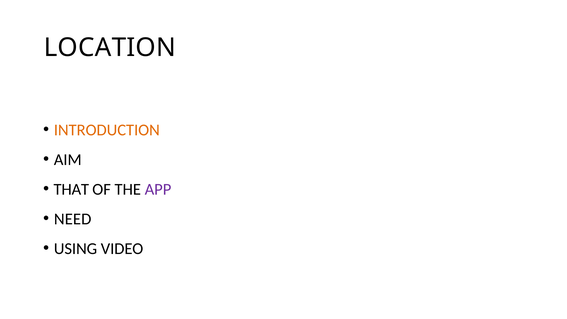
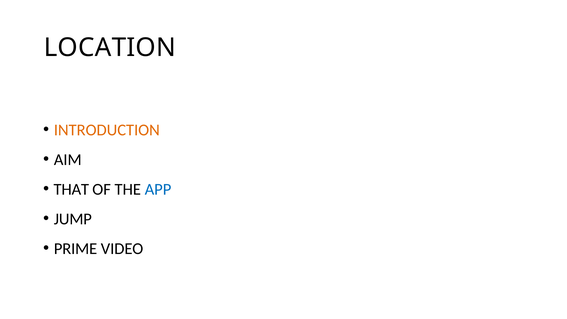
APP colour: purple -> blue
NEED: NEED -> JUMP
USING: USING -> PRIME
